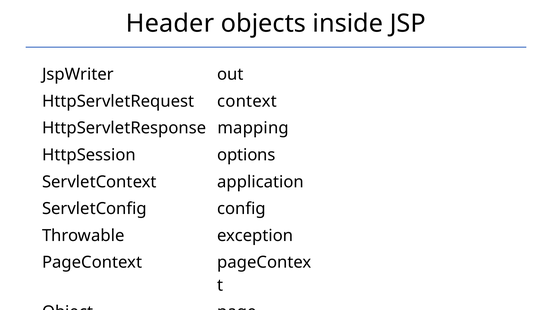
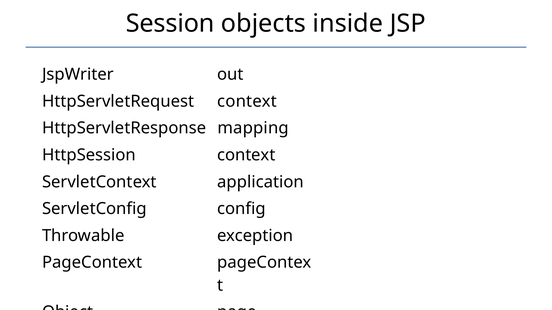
Header: Header -> Session
HttpSession options: options -> context
